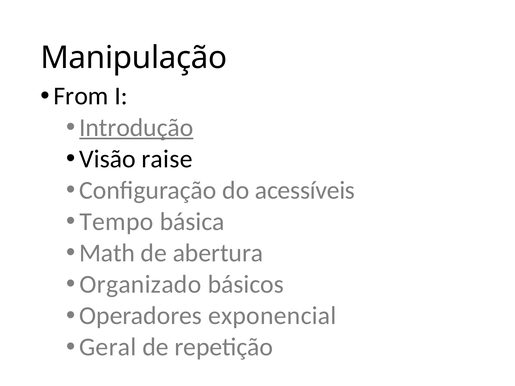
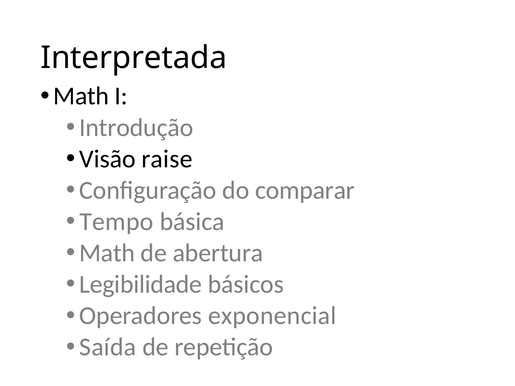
Manipulação: Manipulação -> Interpretada
From at (81, 96): From -> Math
Introdução underline: present -> none
acessíveis: acessíveis -> comparar
Organizado: Organizado -> Legibilidade
Geral: Geral -> Saída
